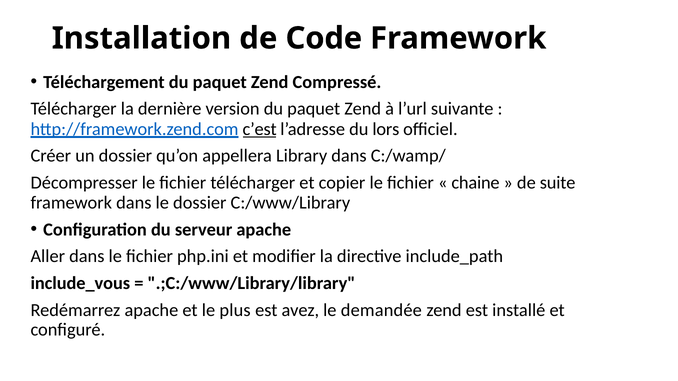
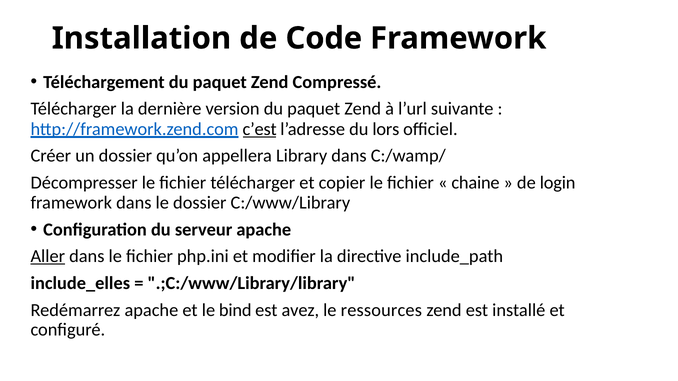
suite: suite -> login
Aller underline: none -> present
include_vous: include_vous -> include_elles
plus: plus -> bind
demandée: demandée -> ressources
